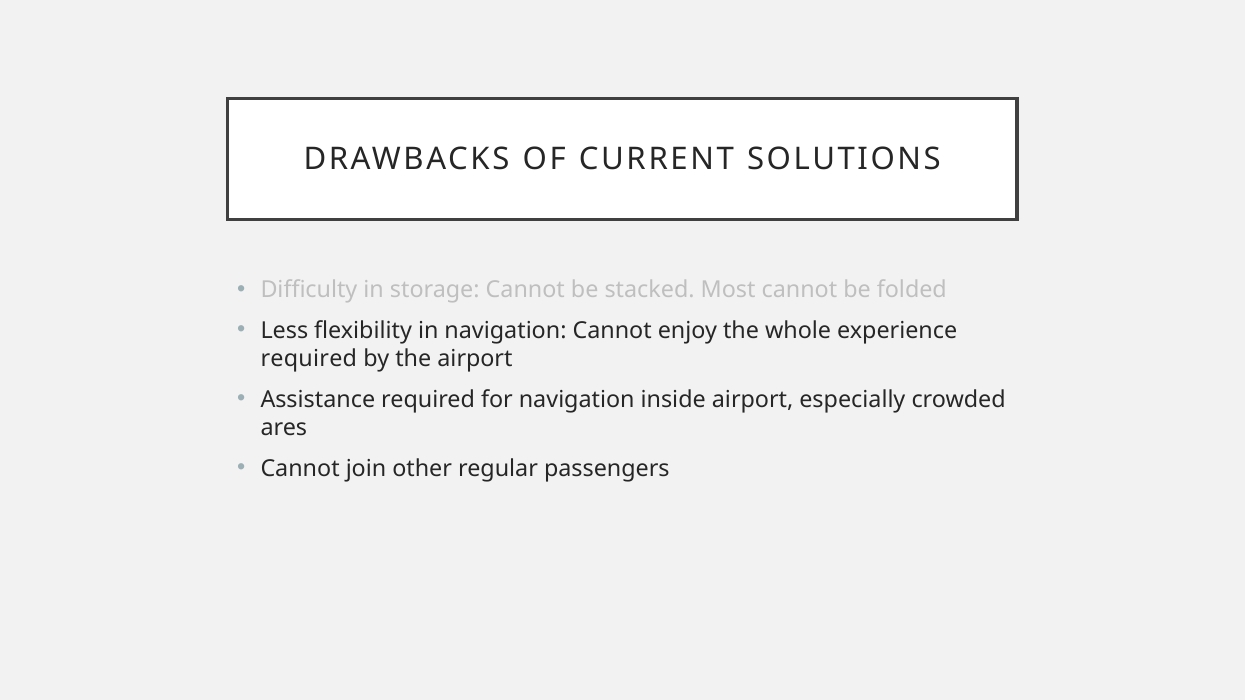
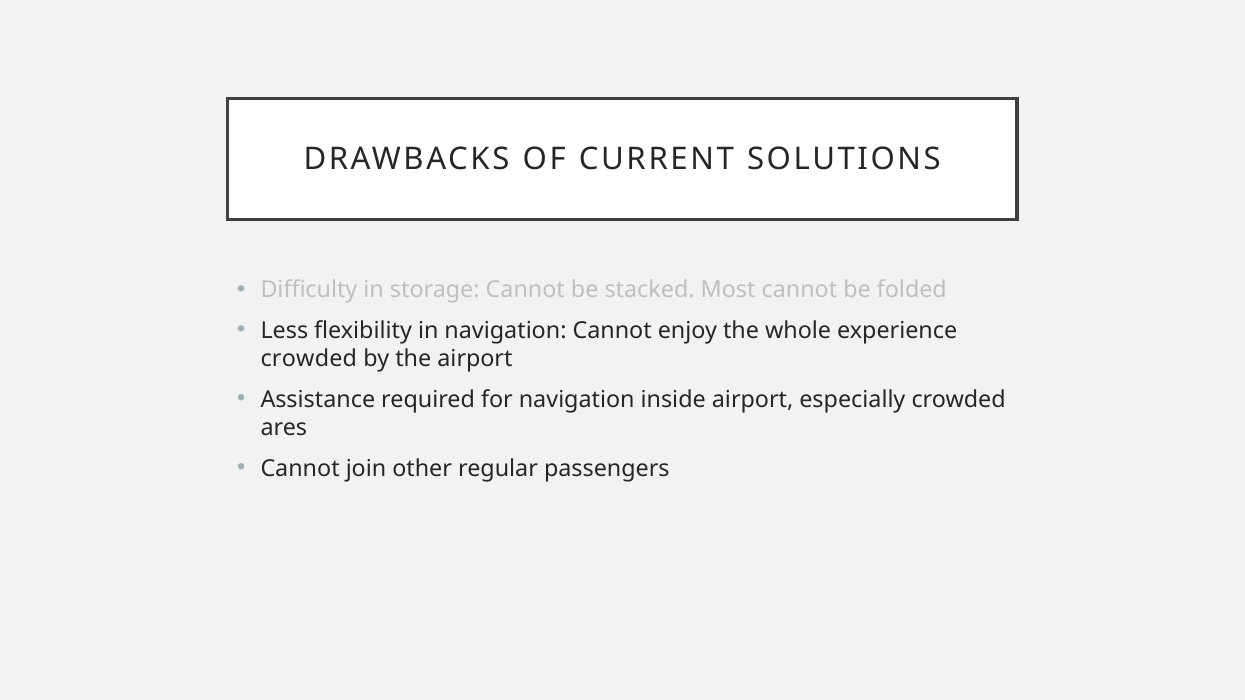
required at (309, 359): required -> crowded
